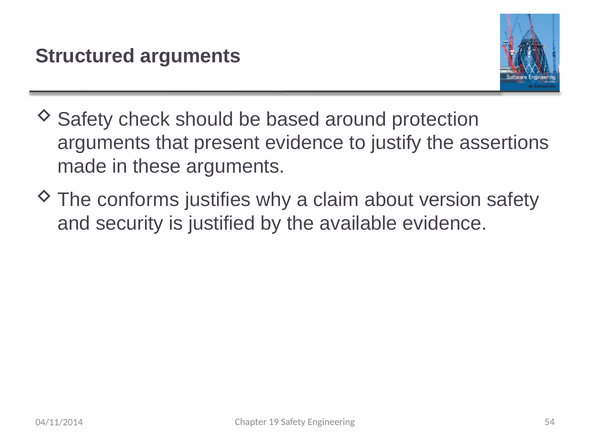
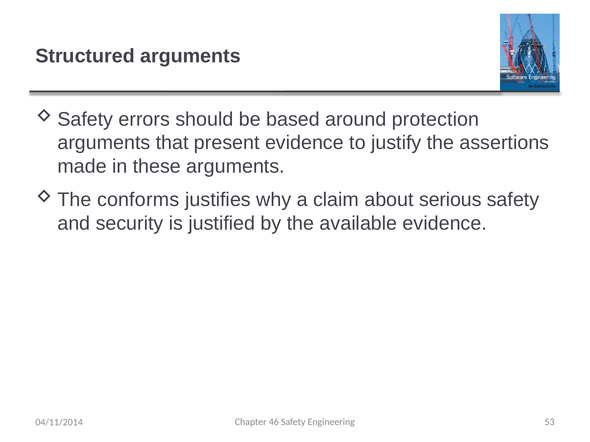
check: check -> errors
version: version -> serious
19: 19 -> 46
54: 54 -> 53
